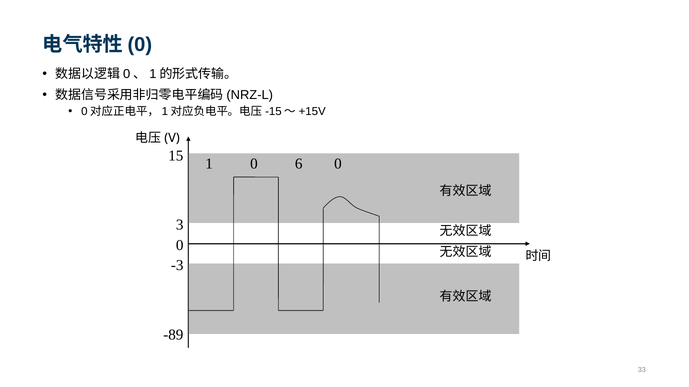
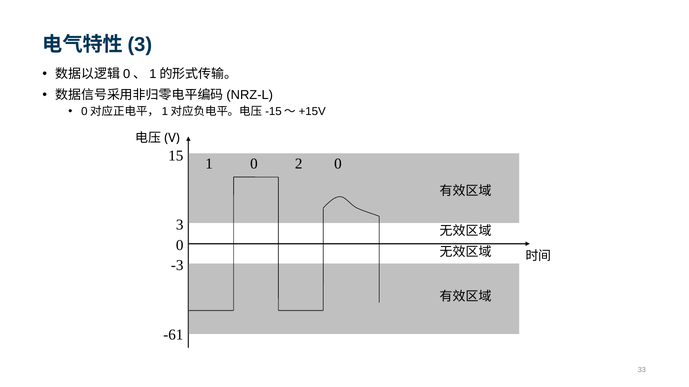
0 at (140, 45): 0 -> 3
6: 6 -> 2
-89: -89 -> -61
